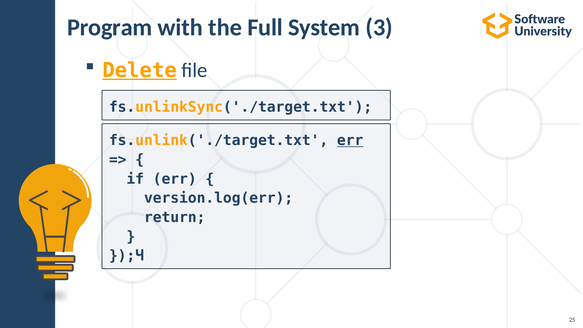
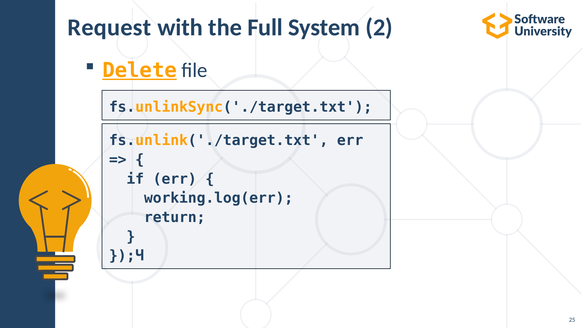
Program: Program -> Request
3: 3 -> 2
err at (350, 140) underline: present -> none
version.log(err: version.log(err -> working.log(err
